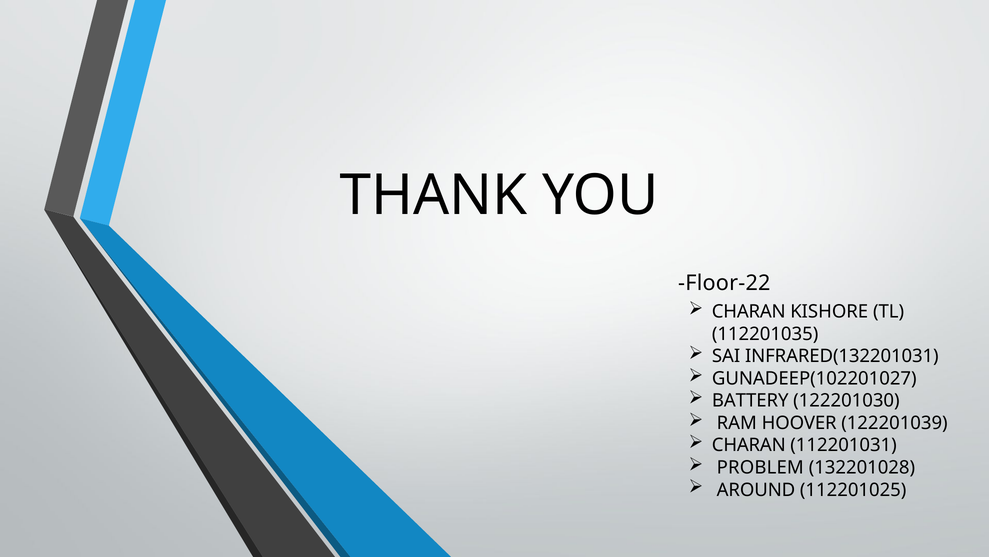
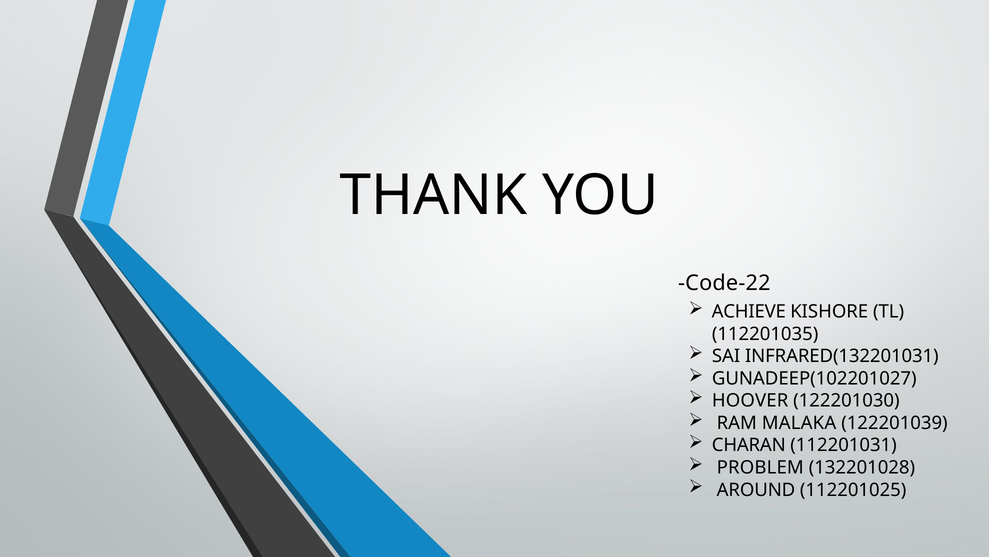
Floor-22: Floor-22 -> Code-22
CHARAN at (749, 311): CHARAN -> ACHIEVE
BATTERY: BATTERY -> HOOVER
HOOVER: HOOVER -> MALAKA
